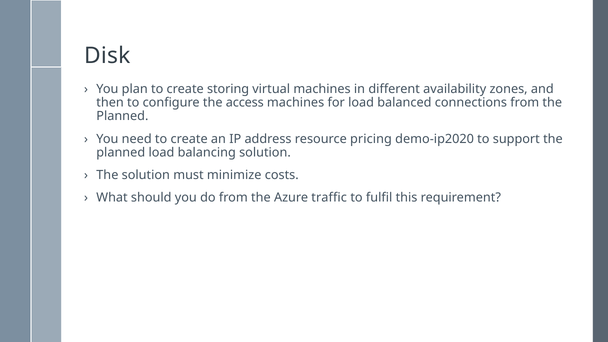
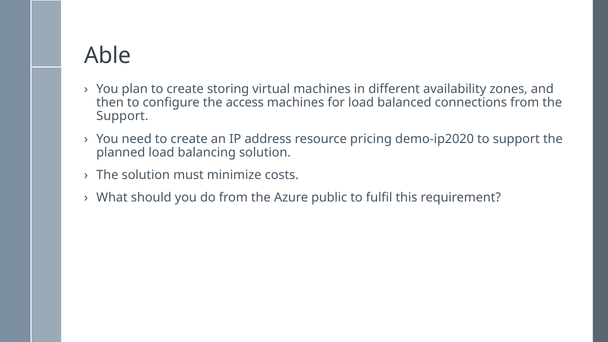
Disk: Disk -> Able
Planned at (122, 116): Planned -> Support
traffic: traffic -> public
